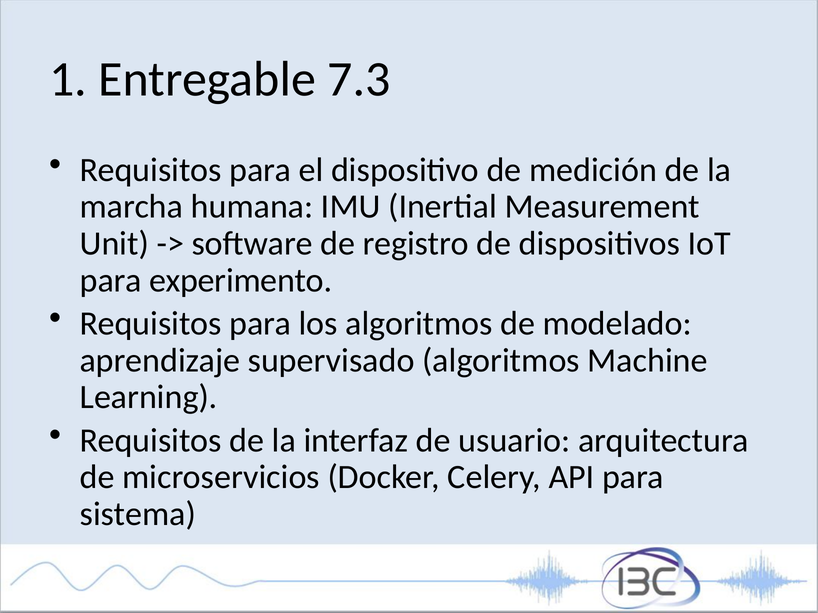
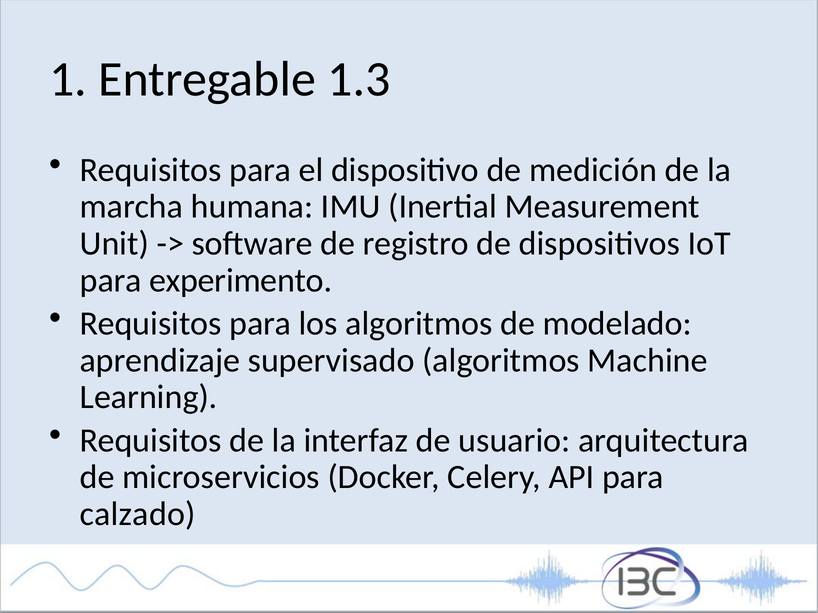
7.3: 7.3 -> 1.3
sistema: sistema -> calzado
